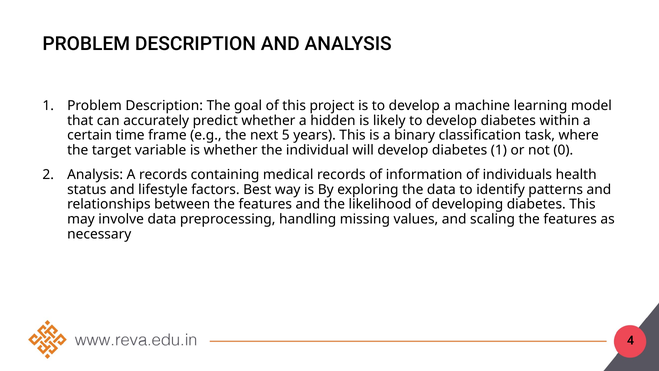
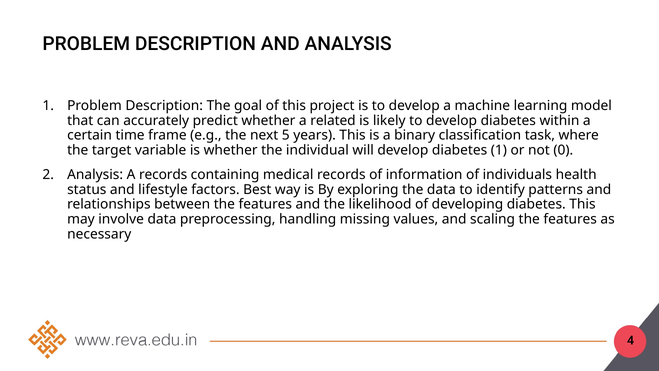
hidden: hidden -> related
